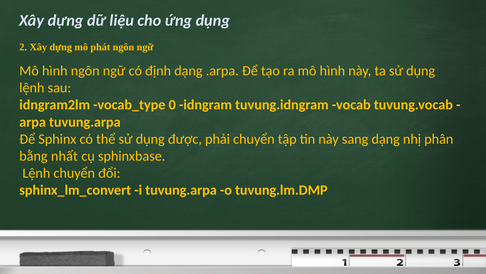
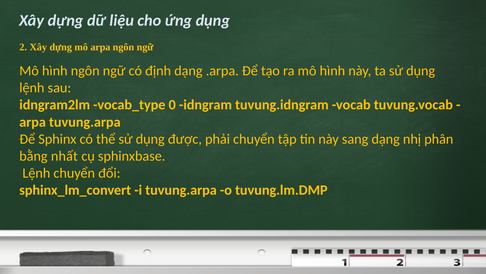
mô phát: phát -> arpa
